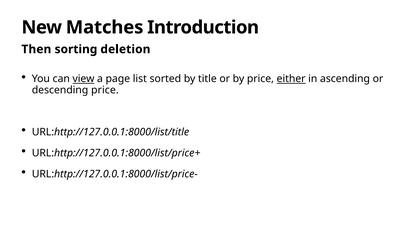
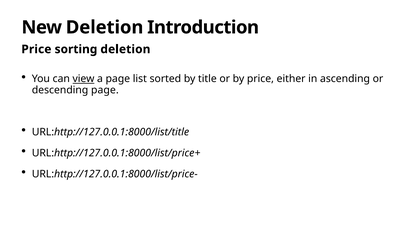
New Matches: Matches -> Deletion
Then at (36, 49): Then -> Price
either underline: present -> none
descending price: price -> page
